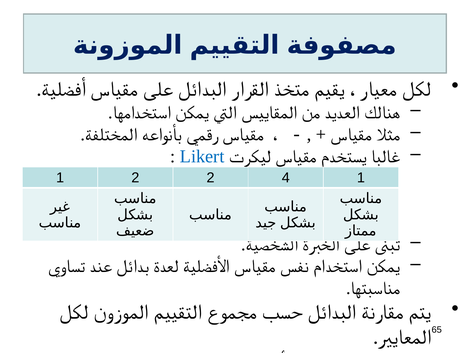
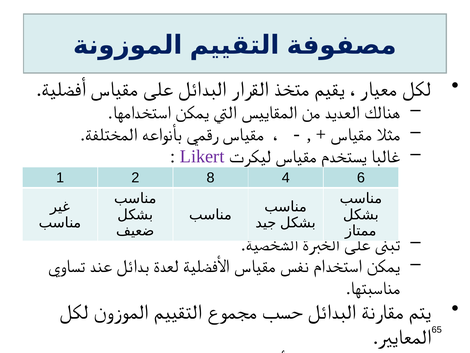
Likert colour: blue -> purple
2 2: 2 -> 8
4 1: 1 -> 6
